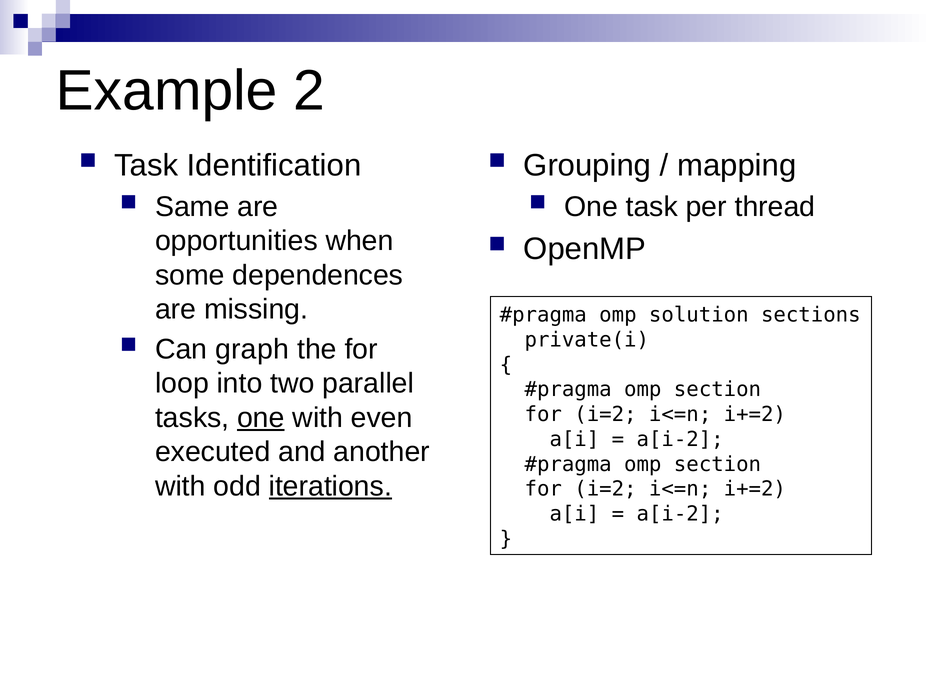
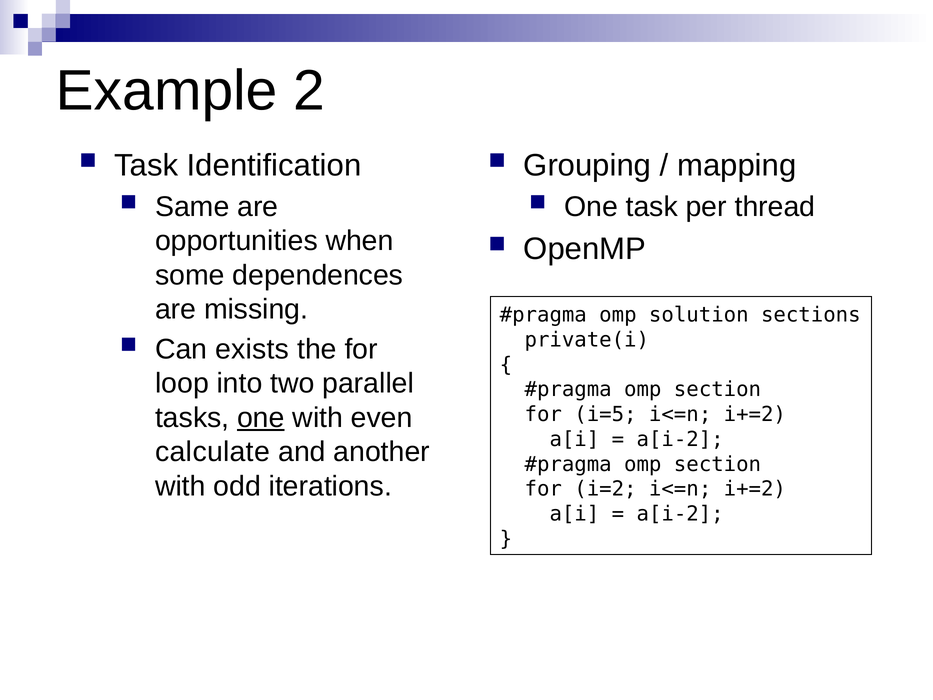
graph: graph -> exists
i=2 at (605, 414): i=2 -> i=5
executed: executed -> calculate
iterations underline: present -> none
